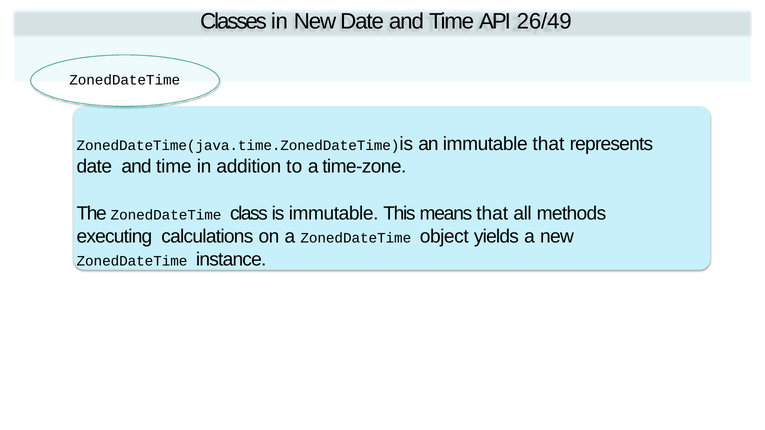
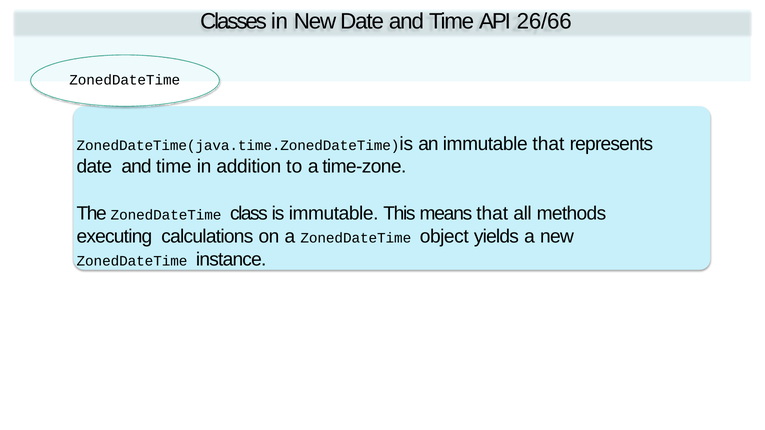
26/49: 26/49 -> 26/66
